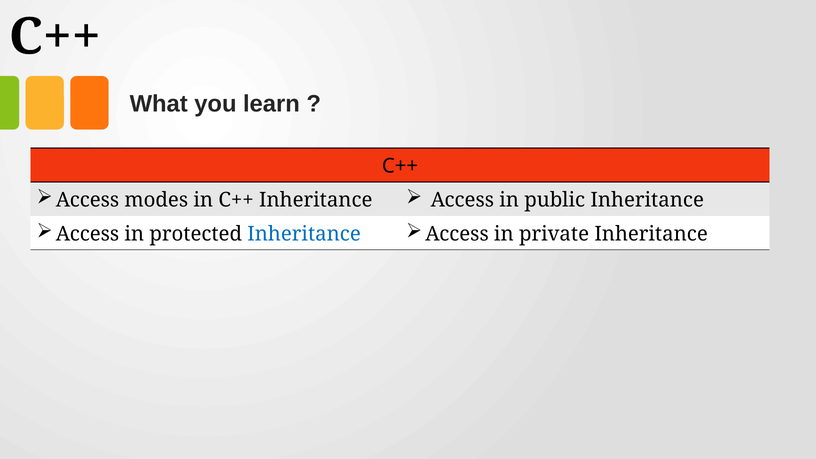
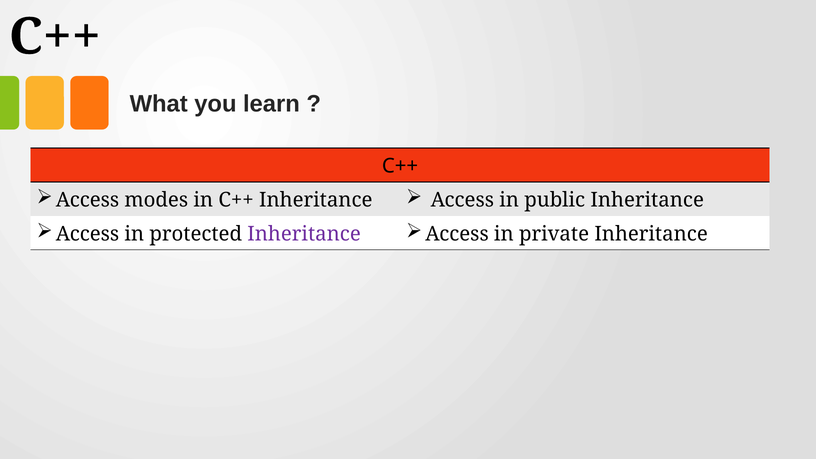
Inheritance at (304, 234) colour: blue -> purple
